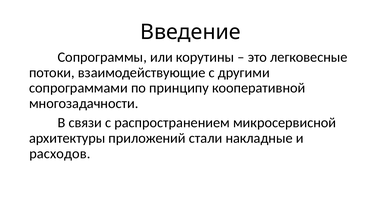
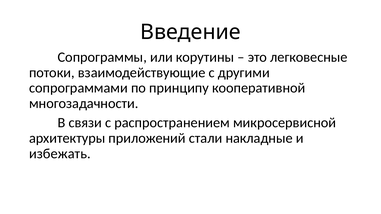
расходов: расходов -> избежать
